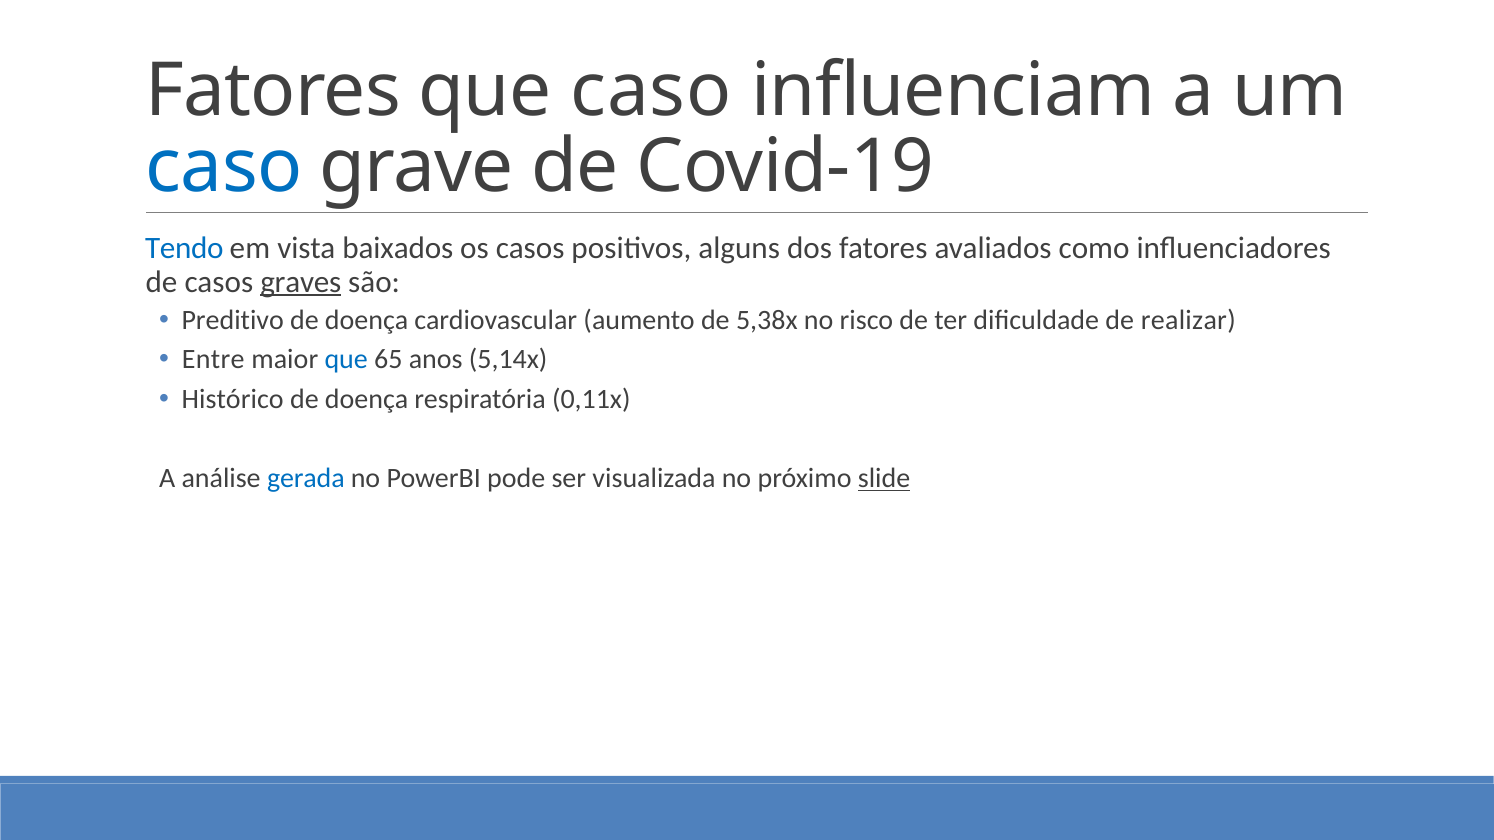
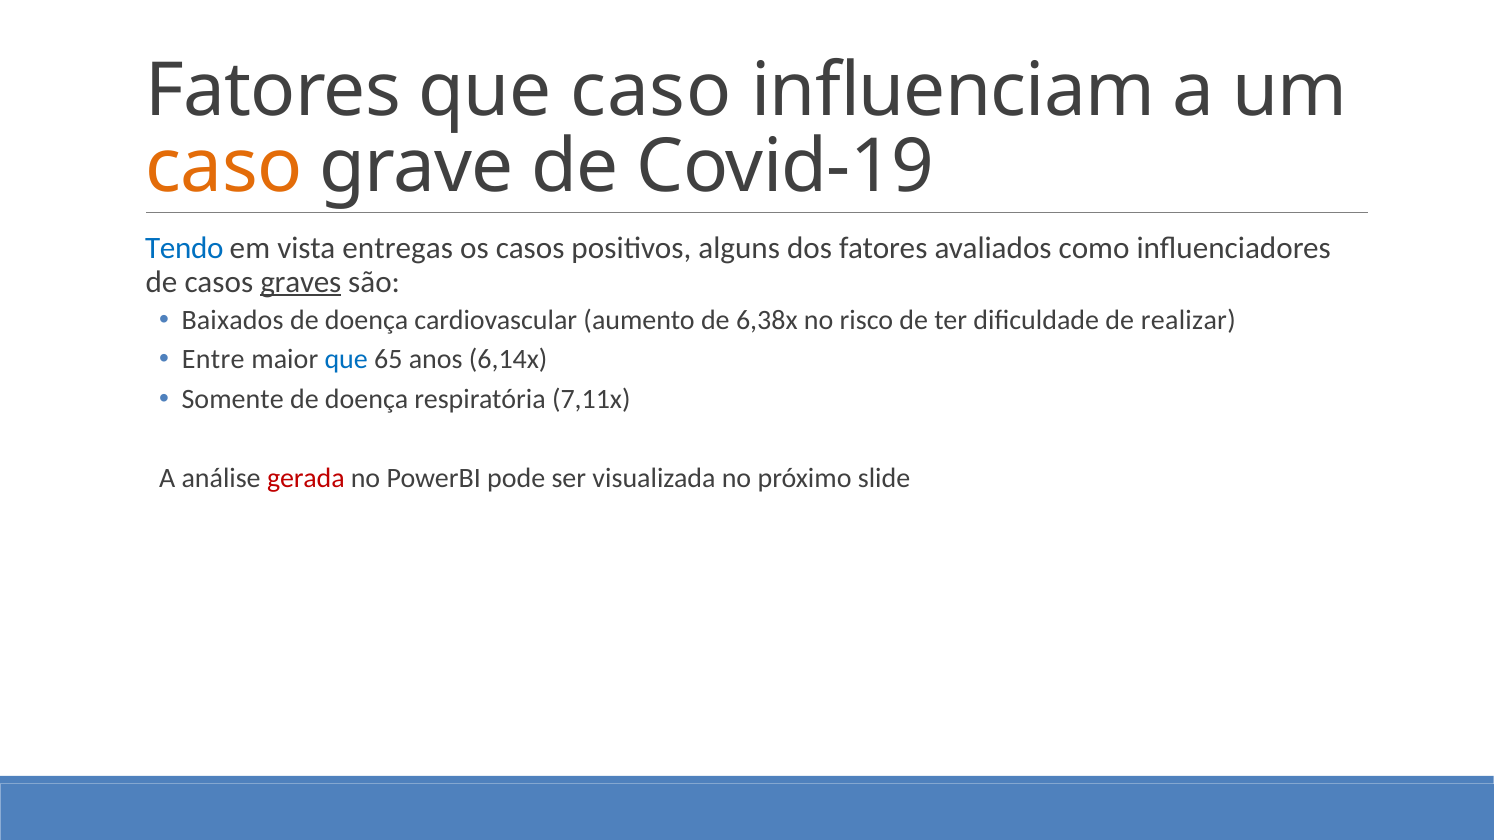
caso at (224, 167) colour: blue -> orange
baixados: baixados -> entregas
Preditivo: Preditivo -> Baixados
5,38x: 5,38x -> 6,38x
5,14x: 5,14x -> 6,14x
Histórico: Histórico -> Somente
0,11x: 0,11x -> 7,11x
gerada colour: blue -> red
slide underline: present -> none
